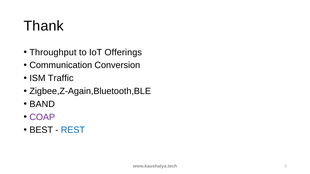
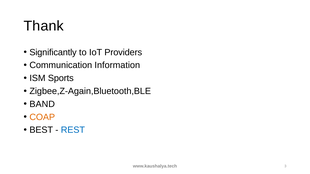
Throughput: Throughput -> Significantly
Offerings: Offerings -> Providers
Conversion: Conversion -> Information
Traffic: Traffic -> Sports
COAP colour: purple -> orange
